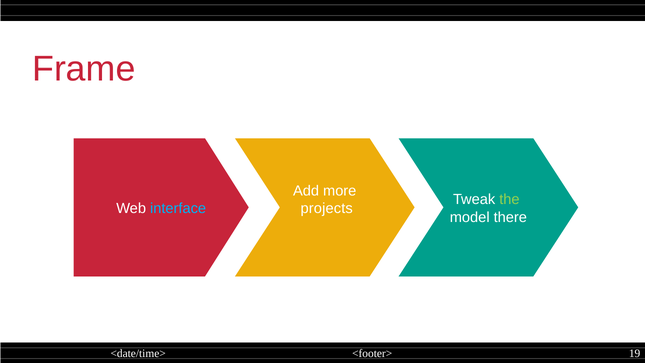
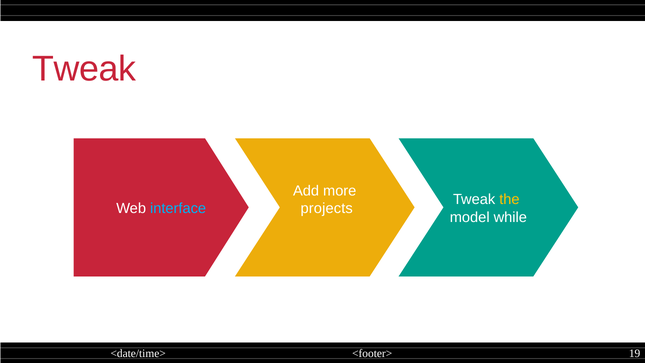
Frame at (84, 69): Frame -> Tweak
the colour: light green -> yellow
there: there -> while
